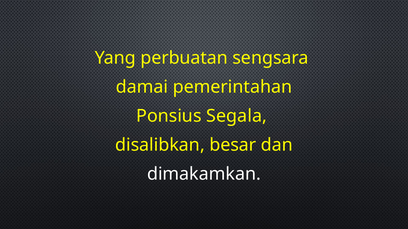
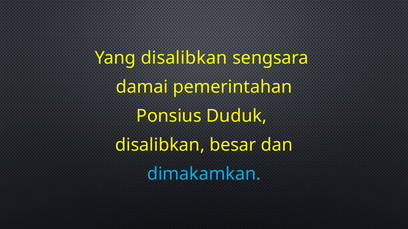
Yang perbuatan: perbuatan -> disalibkan
Segala: Segala -> Duduk
dimakamkan colour: white -> light blue
